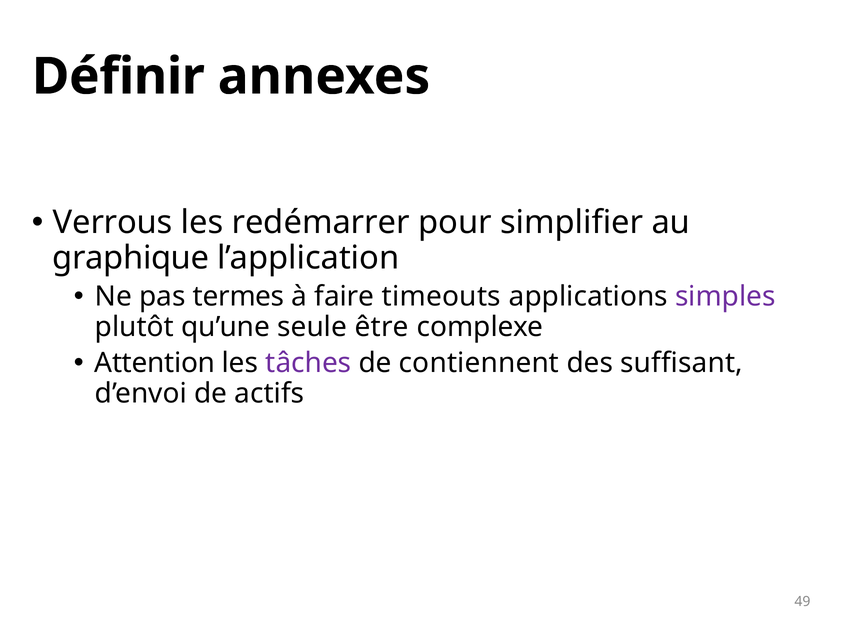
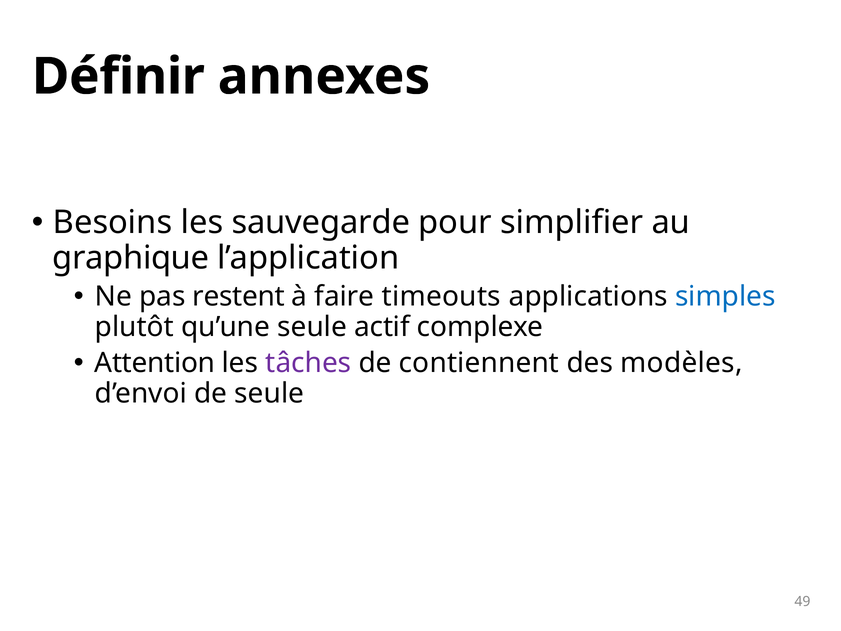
Verrous: Verrous -> Besoins
redémarrer: redémarrer -> sauvegarde
termes: termes -> restent
simples colour: purple -> blue
être: être -> actif
suffisant: suffisant -> modèles
de actifs: actifs -> seule
